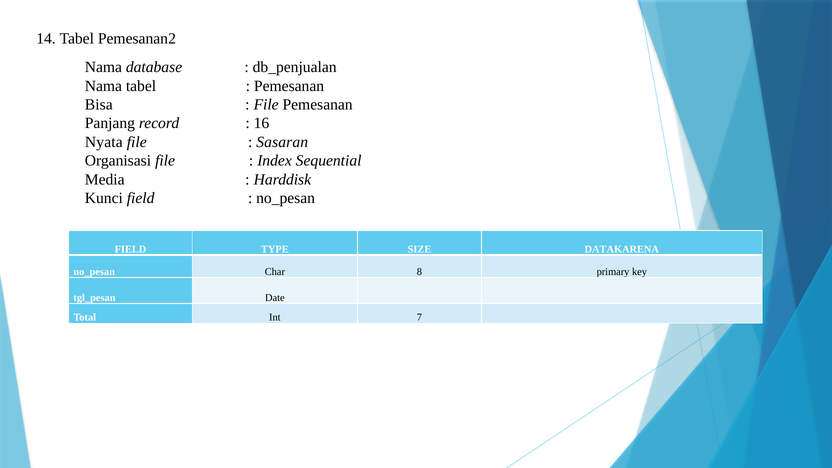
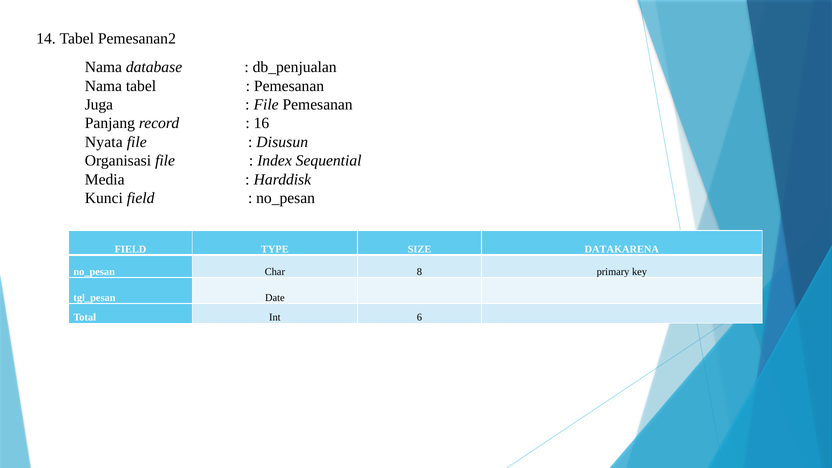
Bisa: Bisa -> Juga
Sasaran: Sasaran -> Disusun
7: 7 -> 6
